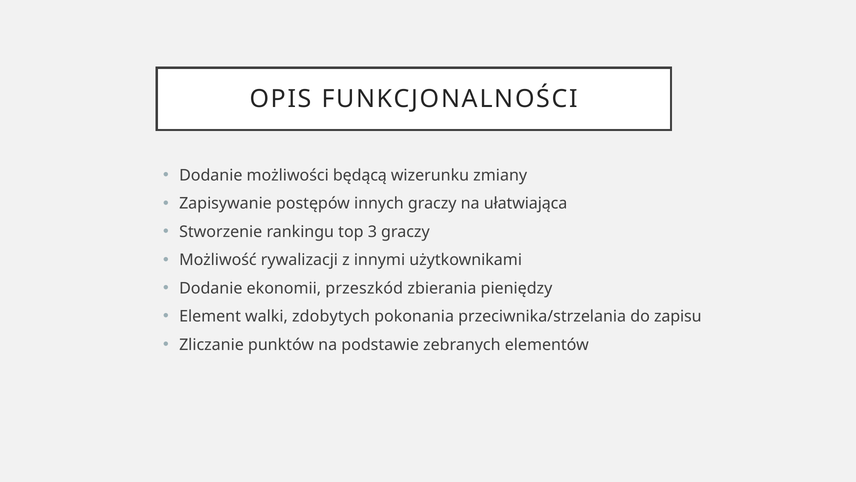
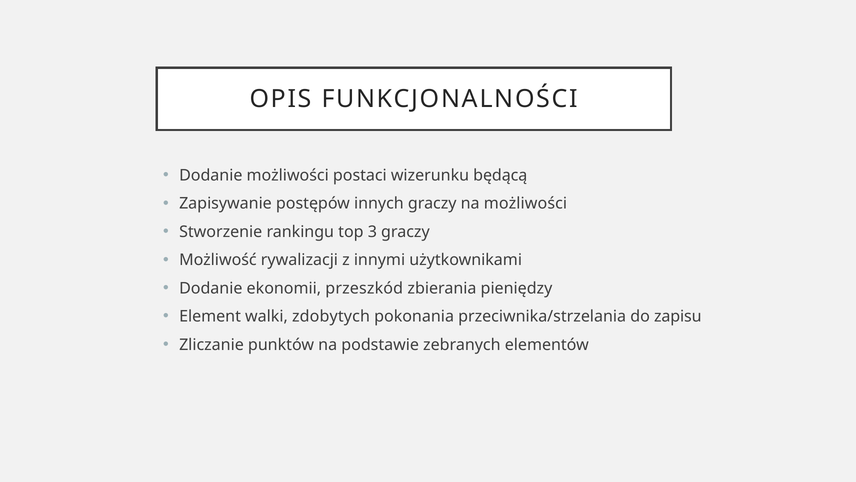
będącą: będącą -> postaci
zmiany: zmiany -> będącą
na ułatwiająca: ułatwiająca -> możliwości
